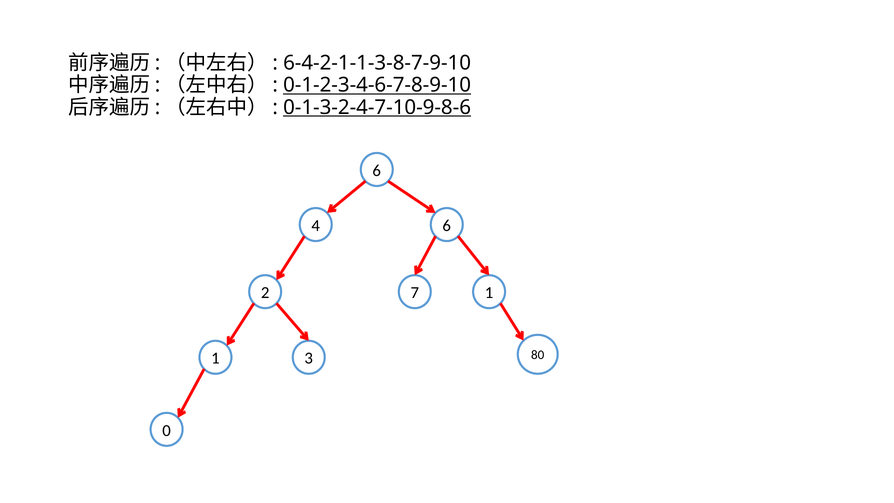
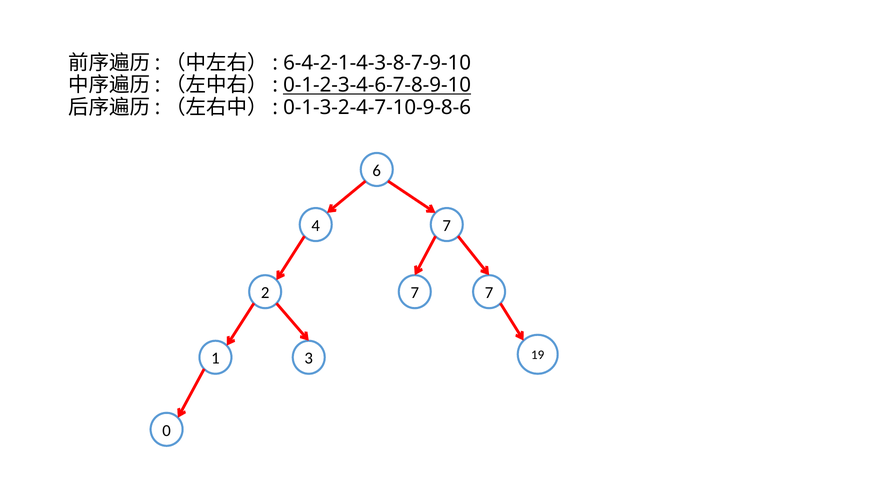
6-4-2-1-1-3-8-7-9-10: 6-4-2-1-1-3-8-7-9-10 -> 6-4-2-1-4-3-8-7-9-10
0-1-3-2-4-7-10-9-8-6 underline: present -> none
4 6: 6 -> 7
7 1: 1 -> 7
80: 80 -> 19
